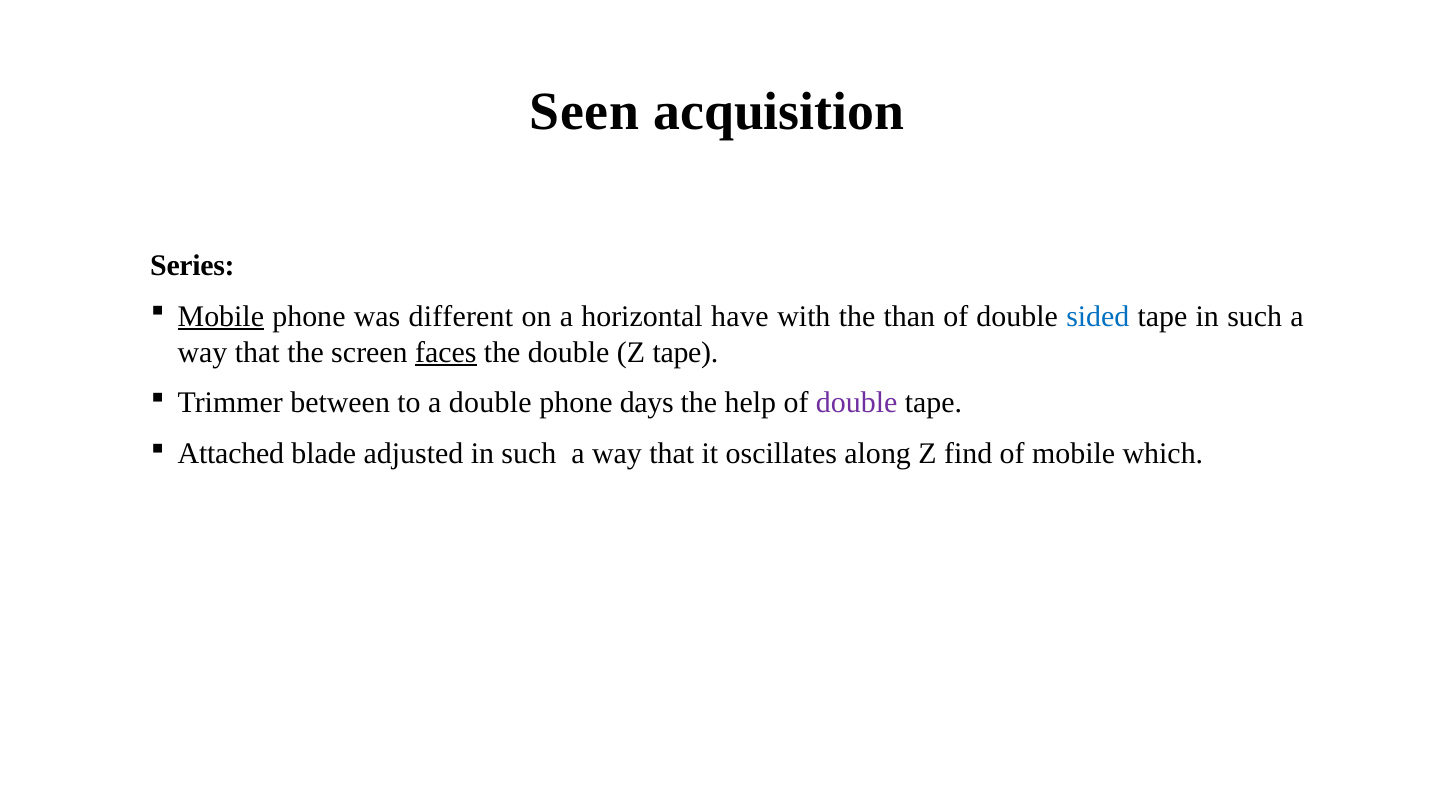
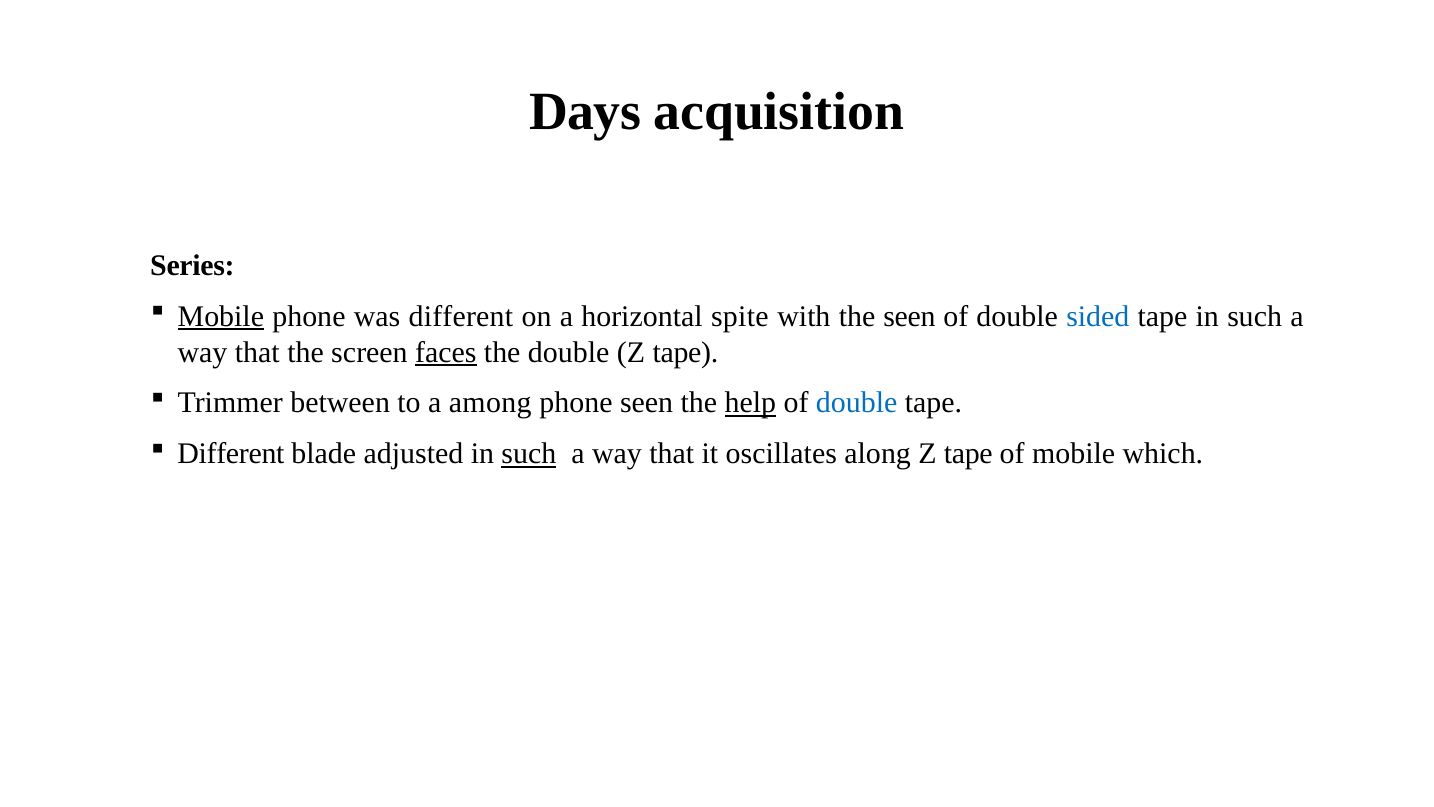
Seen: Seen -> Days
have: have -> spite
the than: than -> seen
a double: double -> among
phone days: days -> seen
help underline: none -> present
double at (857, 403) colour: purple -> blue
Attached at (231, 454): Attached -> Different
such at (529, 454) underline: none -> present
along Z find: find -> tape
